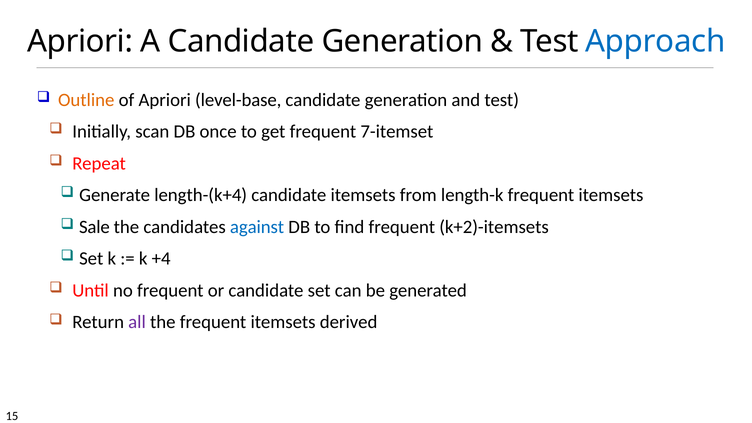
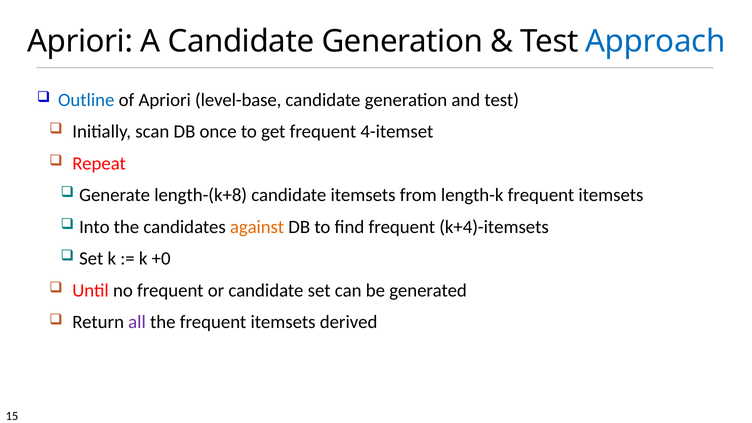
Outline colour: orange -> blue
7-itemset: 7-itemset -> 4-itemset
length-(k+4: length-(k+4 -> length-(k+8
Sale: Sale -> Into
against colour: blue -> orange
k+2)-itemsets: k+2)-itemsets -> k+4)-itemsets
+4: +4 -> +0
